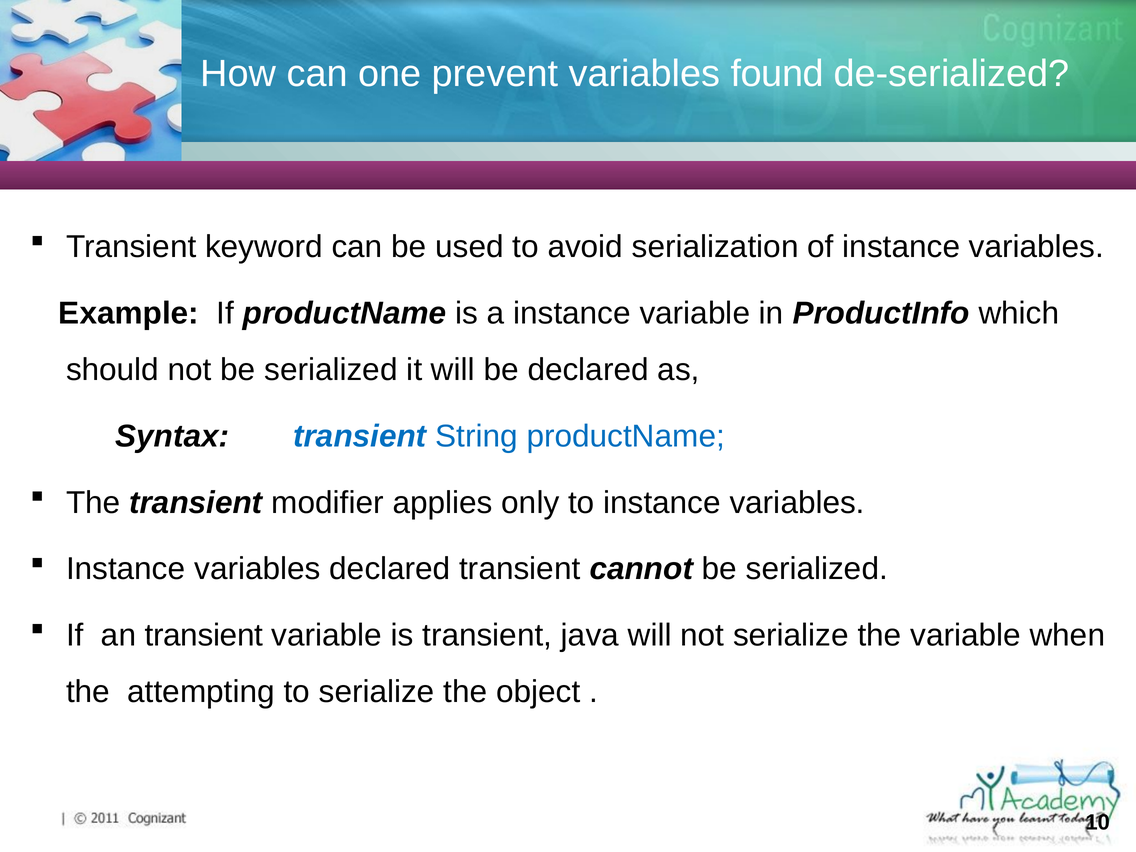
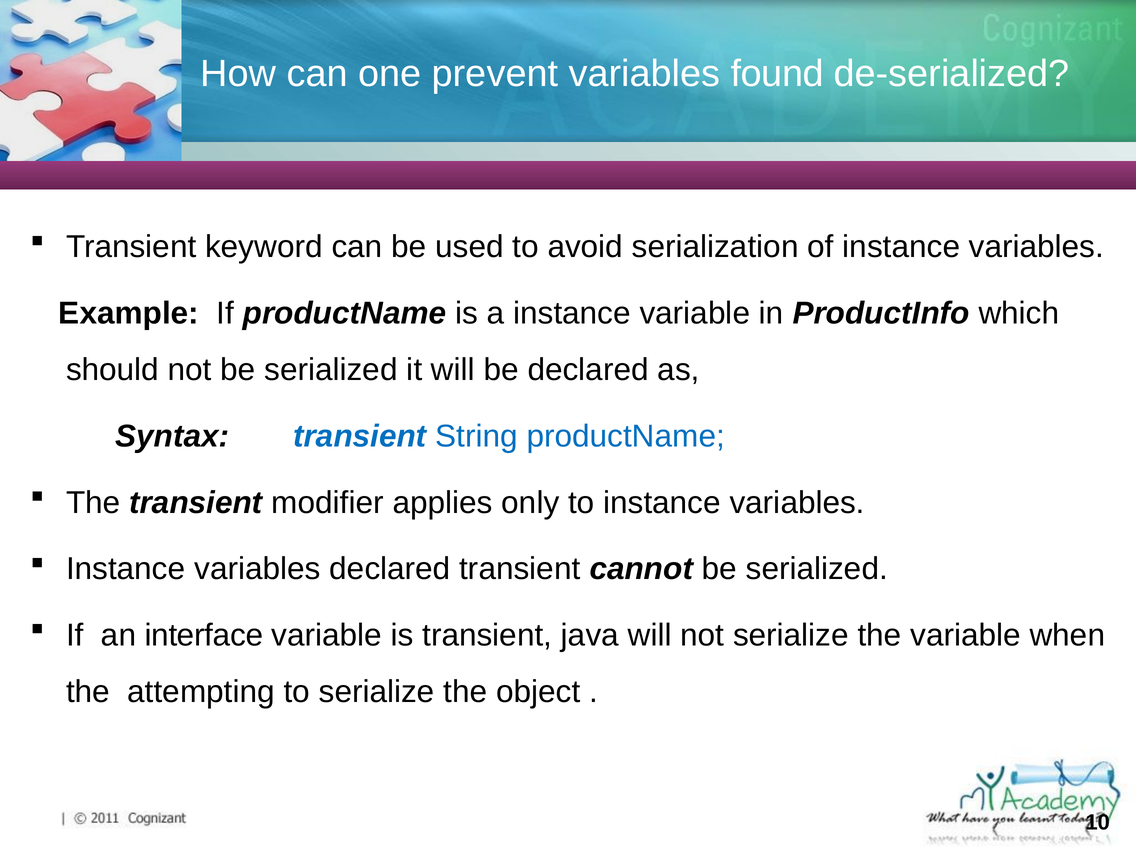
an transient: transient -> interface
